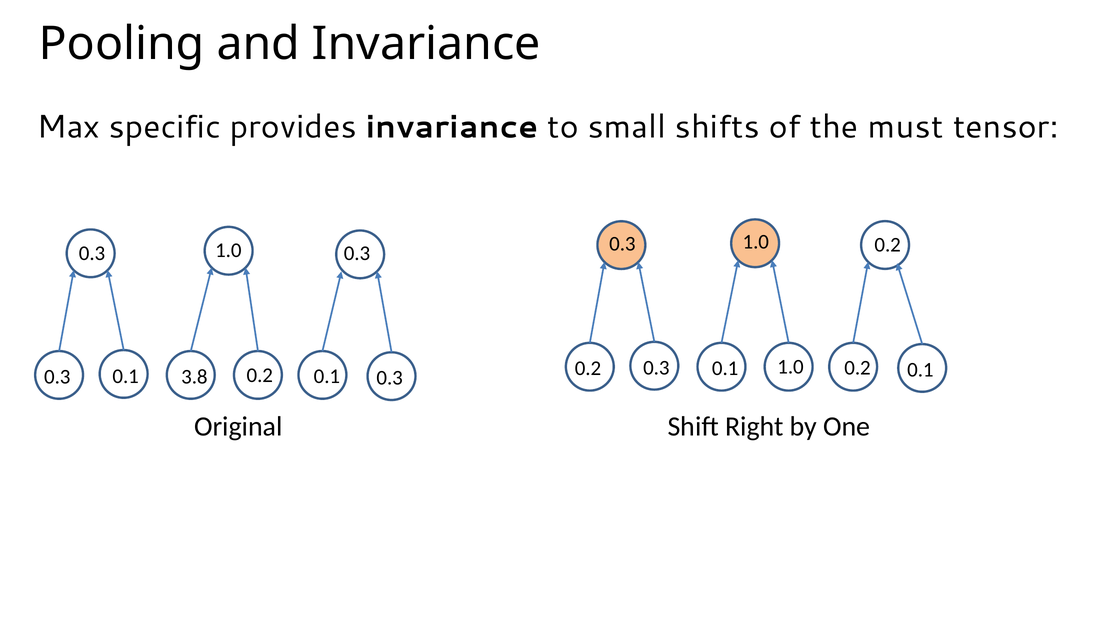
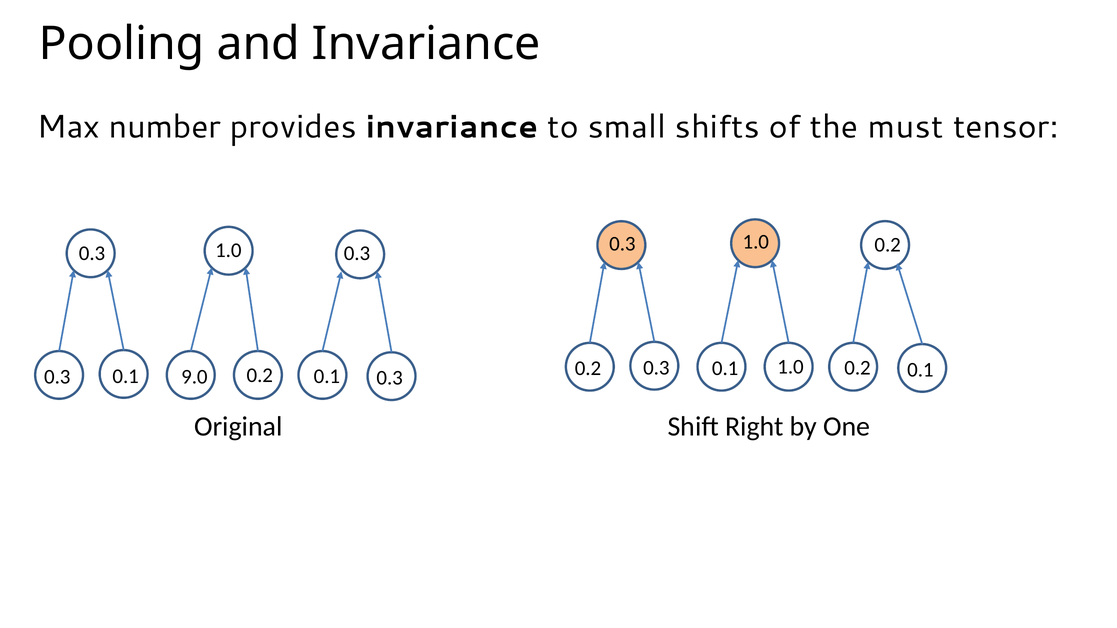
specific: specific -> number
3.8: 3.8 -> 9.0
